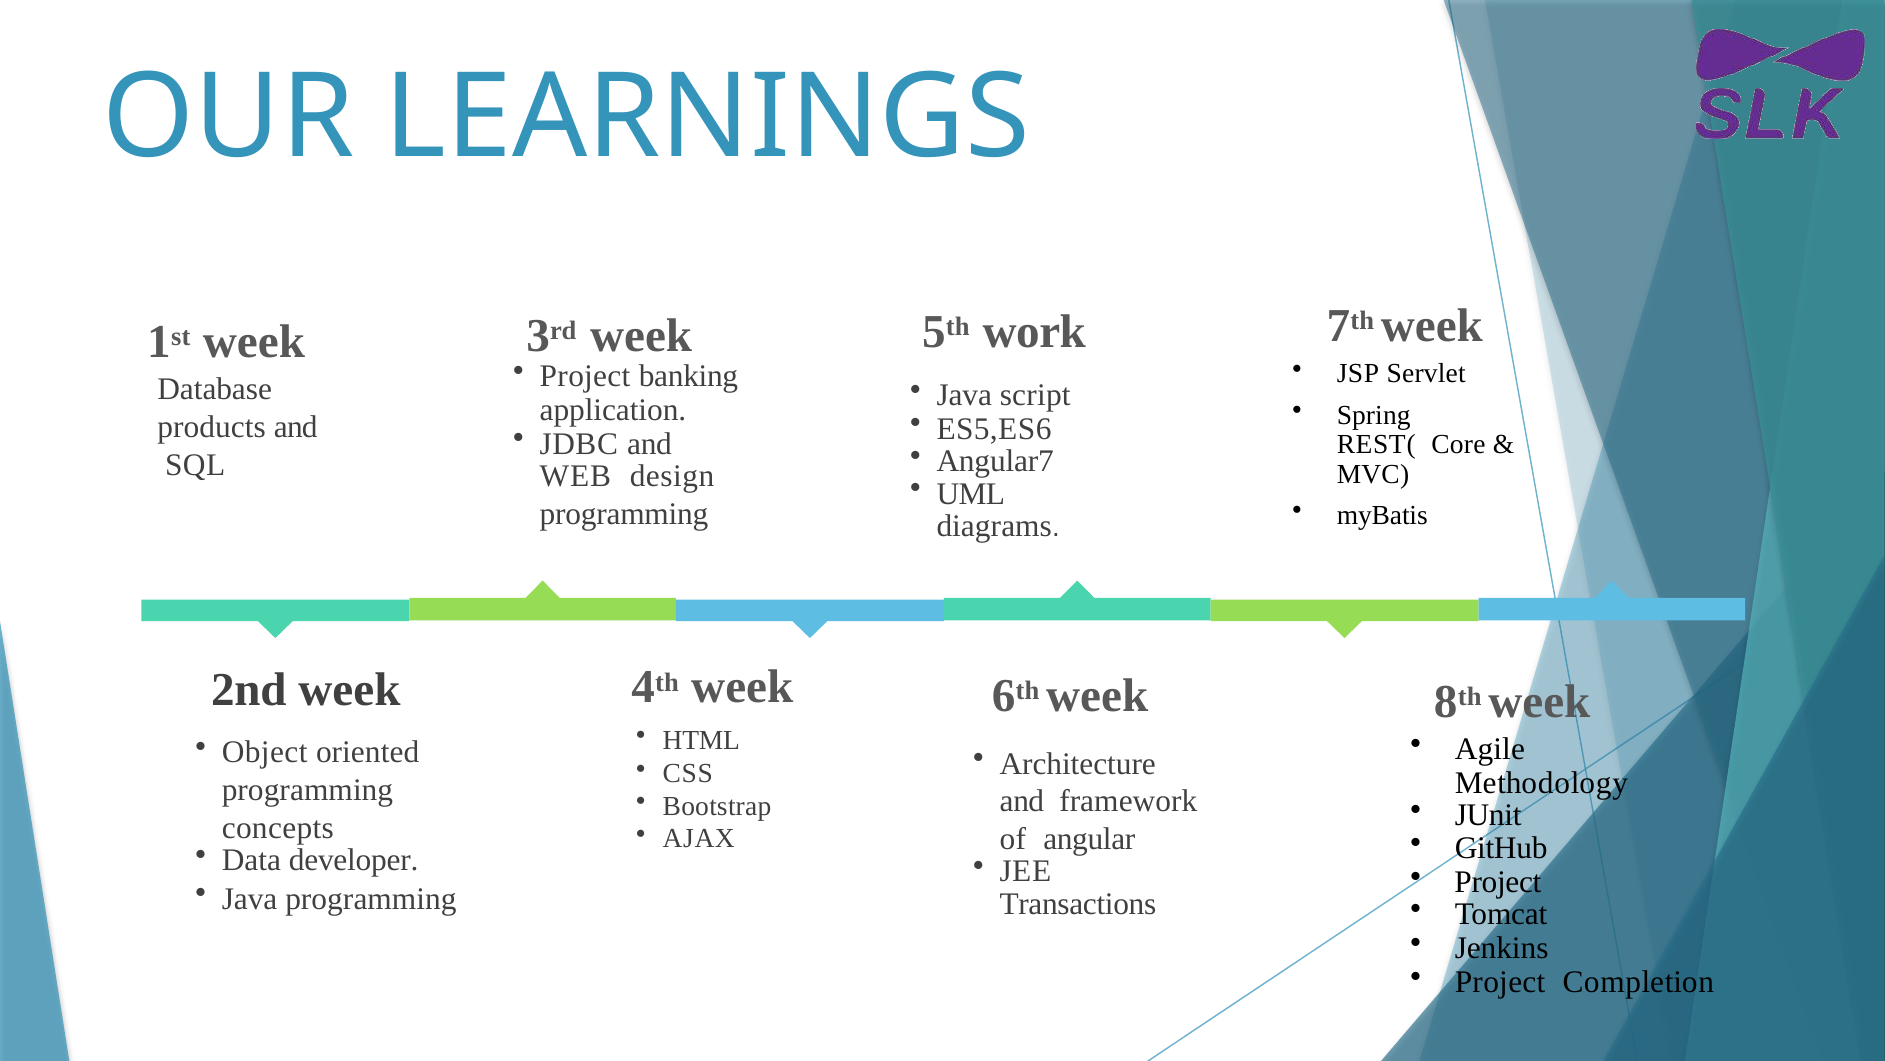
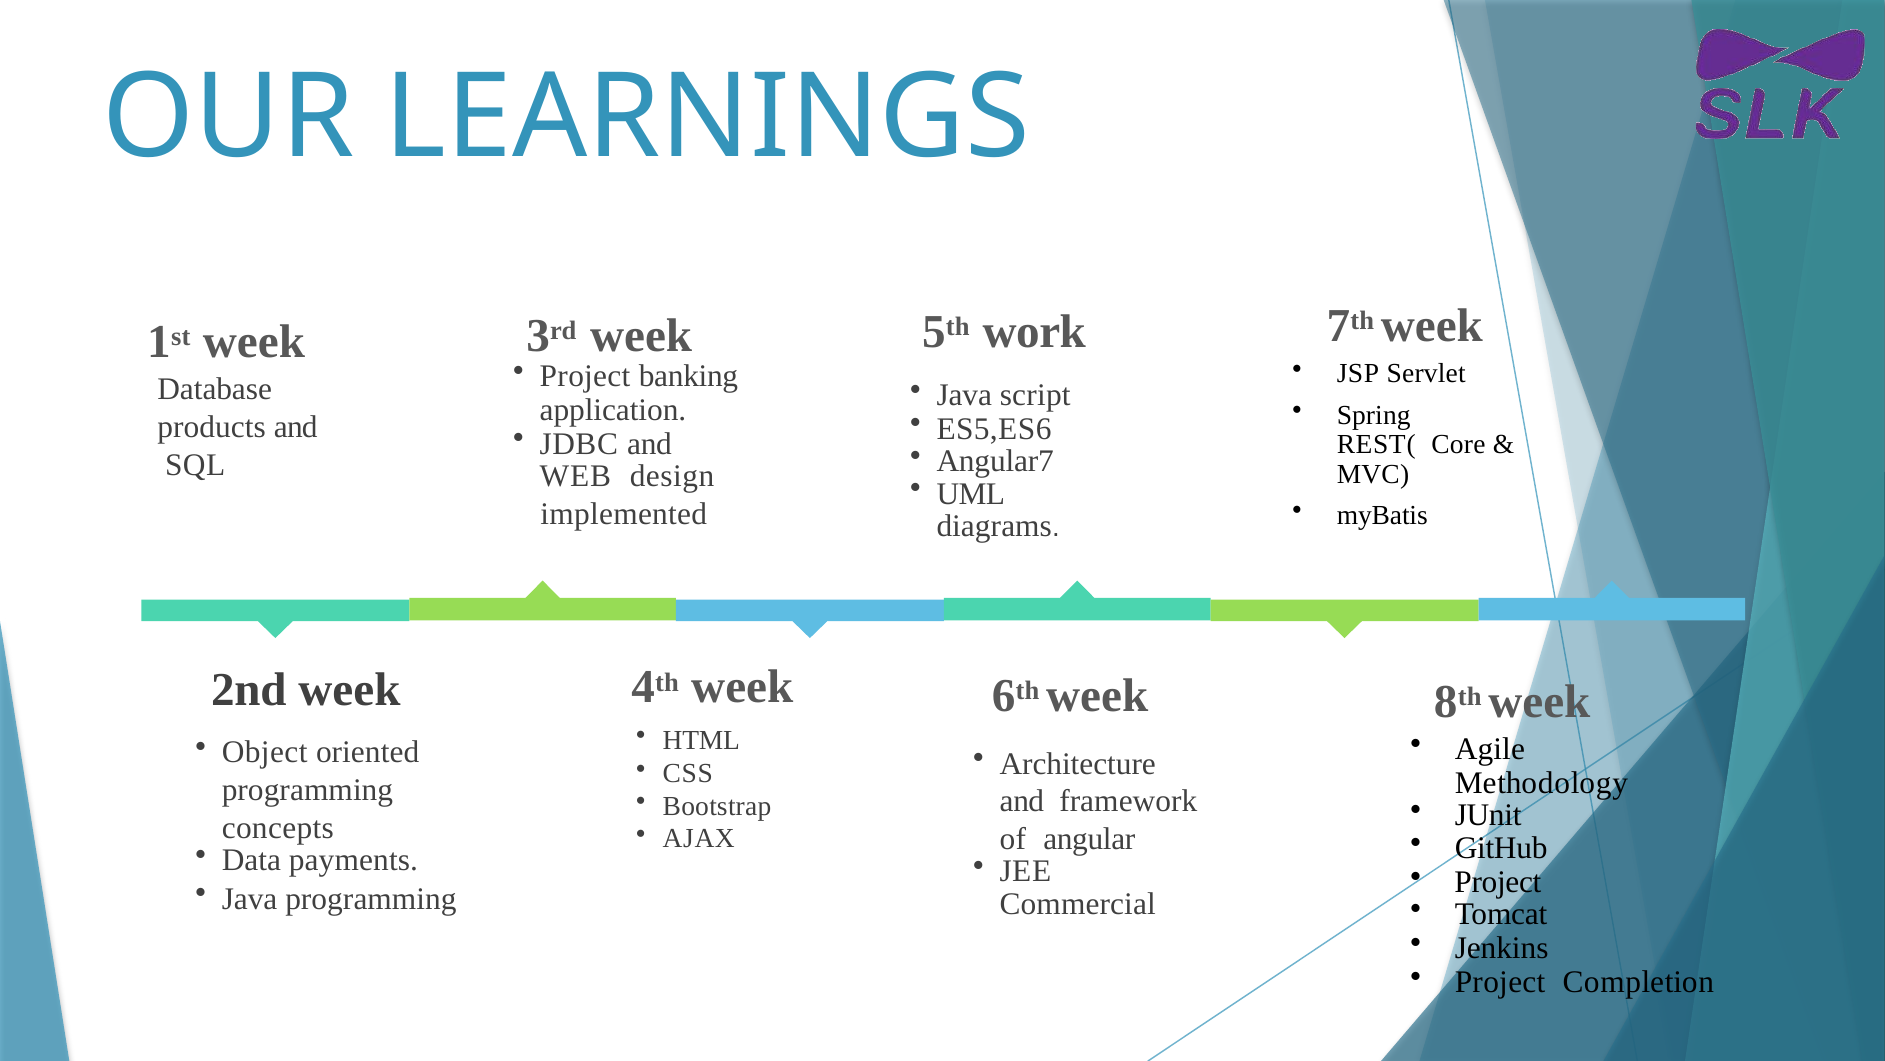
programming at (624, 514): programming -> implemented
developer: developer -> payments
Transactions: Transactions -> Commercial
